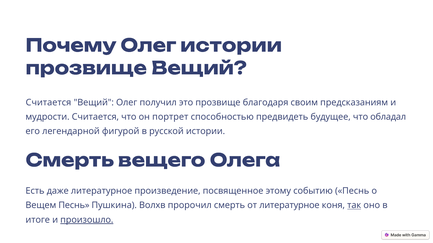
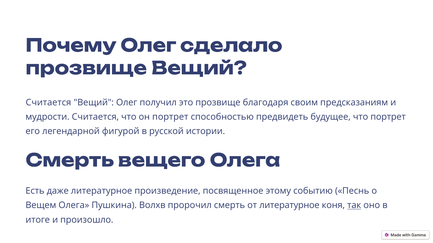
Олег истории: истории -> сделало
что обладал: обладал -> портрет
Вещем Песнь: Песнь -> Олега
произошло underline: present -> none
